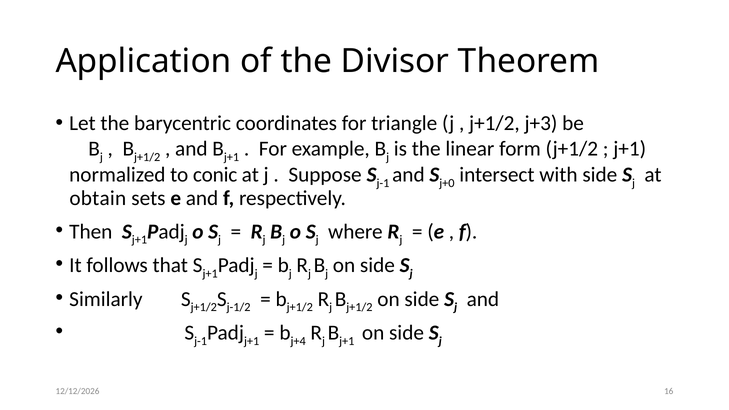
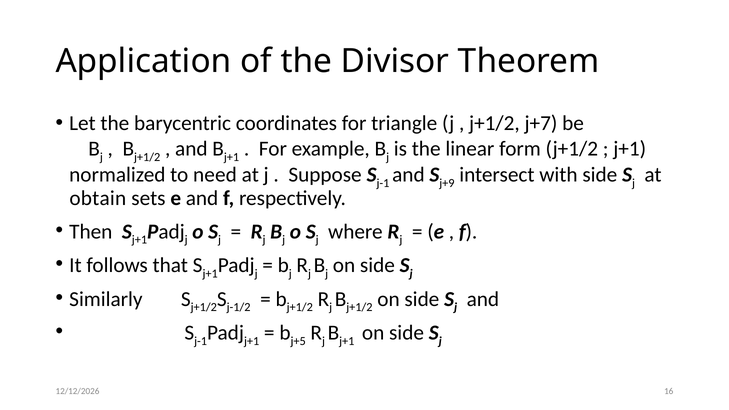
j+3: j+3 -> j+7
conic: conic -> need
j+0: j+0 -> j+9
j+4: j+4 -> j+5
